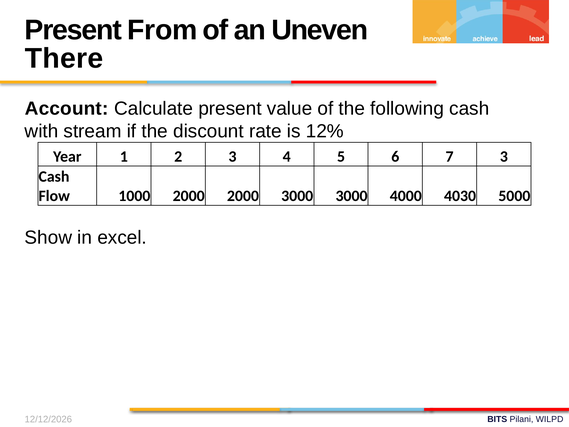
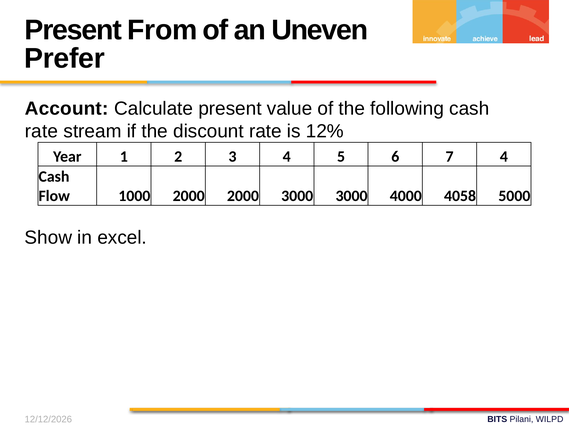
There: There -> Prefer
with at (42, 131): with -> rate
7 3: 3 -> 4
4030: 4030 -> 4058
